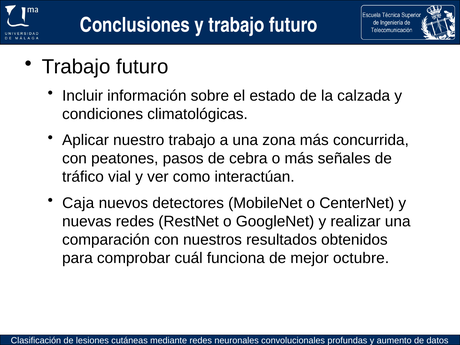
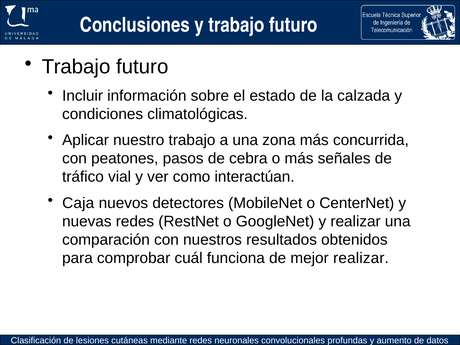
mejor octubre: octubre -> realizar
